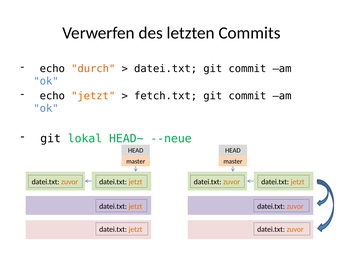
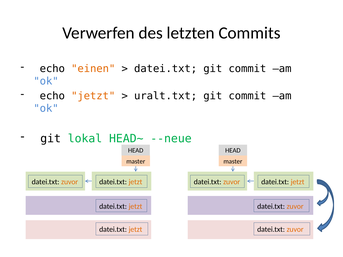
durch: durch -> einen
fetch.txt: fetch.txt -> uralt.txt
